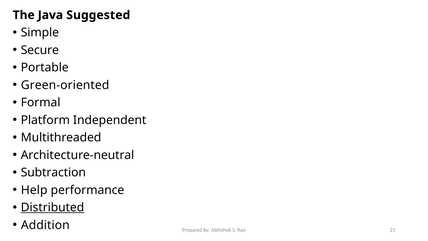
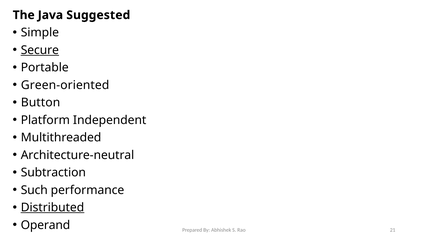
Secure underline: none -> present
Formal: Formal -> Button
Help: Help -> Such
Addition: Addition -> Operand
